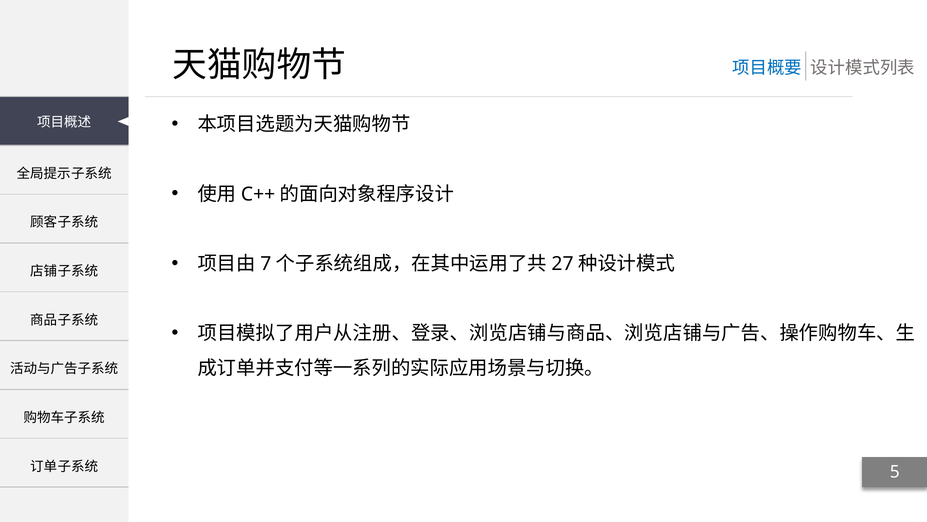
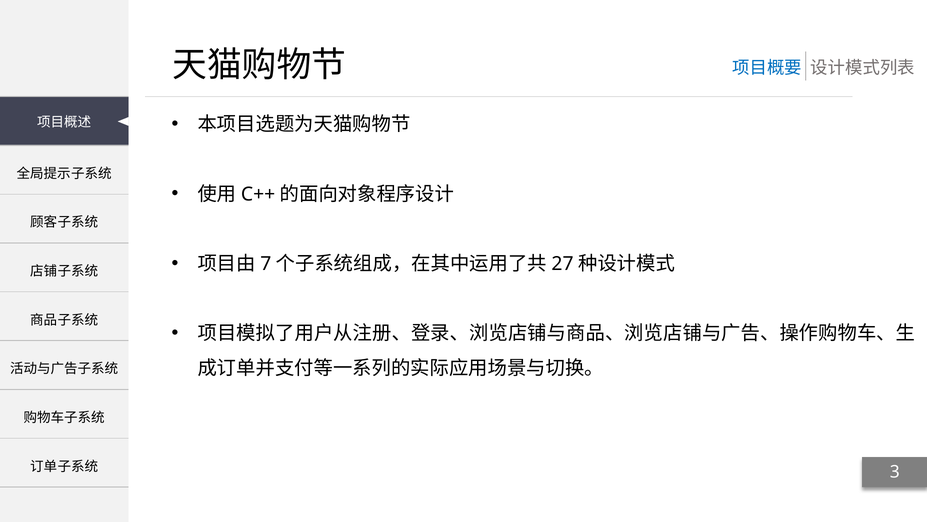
5: 5 -> 3
